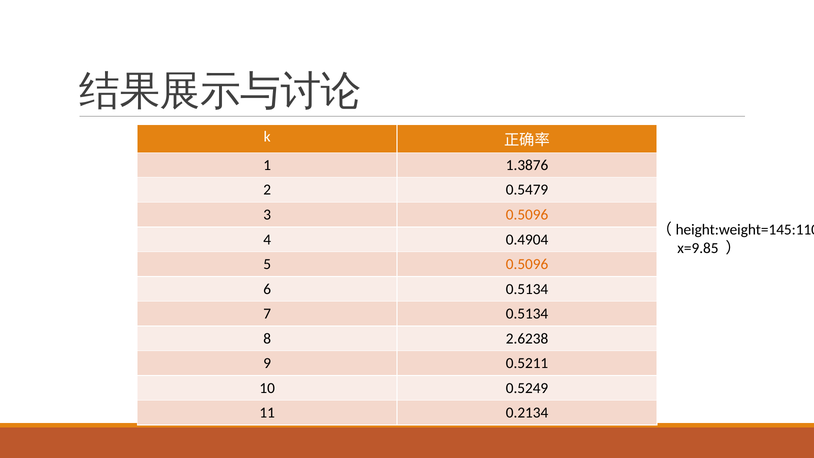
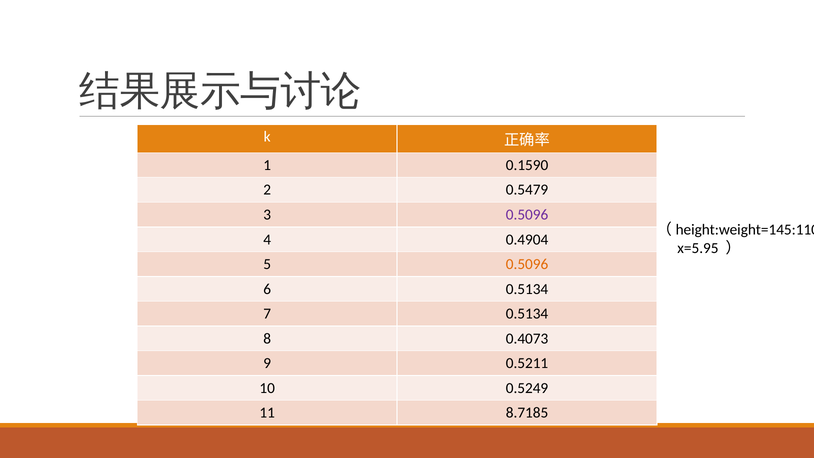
1.3876: 1.3876 -> 0.1590
0.5096 at (527, 215) colour: orange -> purple
x=9.85: x=9.85 -> x=5.95
2.6238: 2.6238 -> 0.4073
0.2134: 0.2134 -> 8.7185
